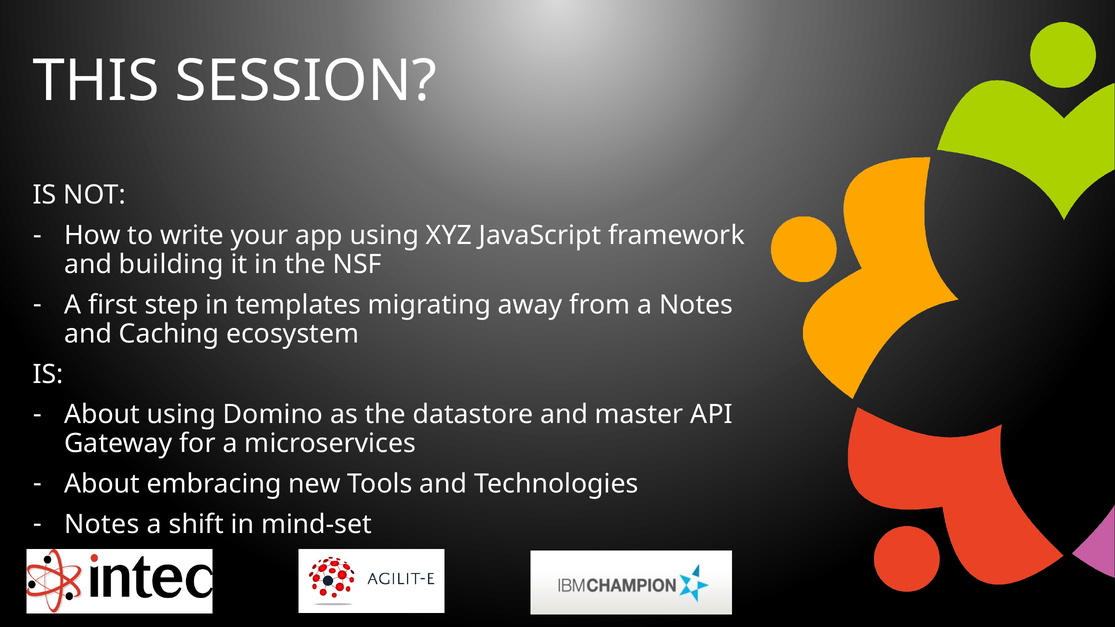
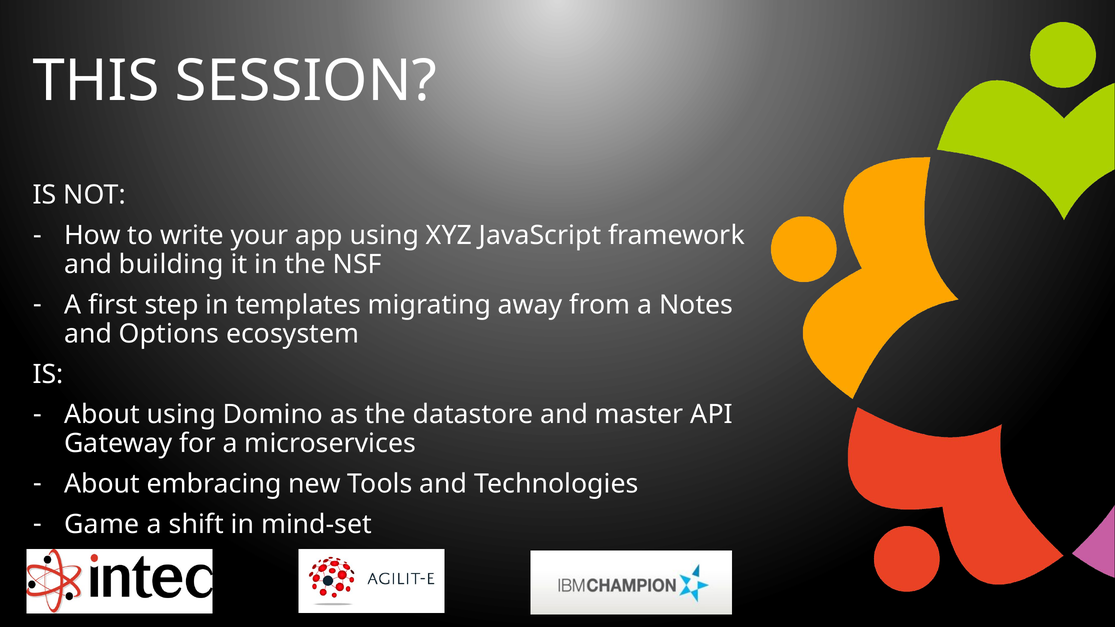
Caching: Caching -> Options
Notes at (102, 525): Notes -> Game
